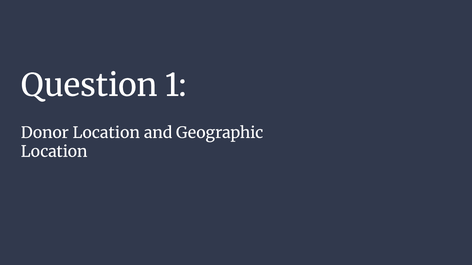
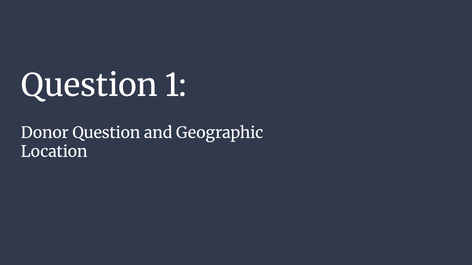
Donor Location: Location -> Question
